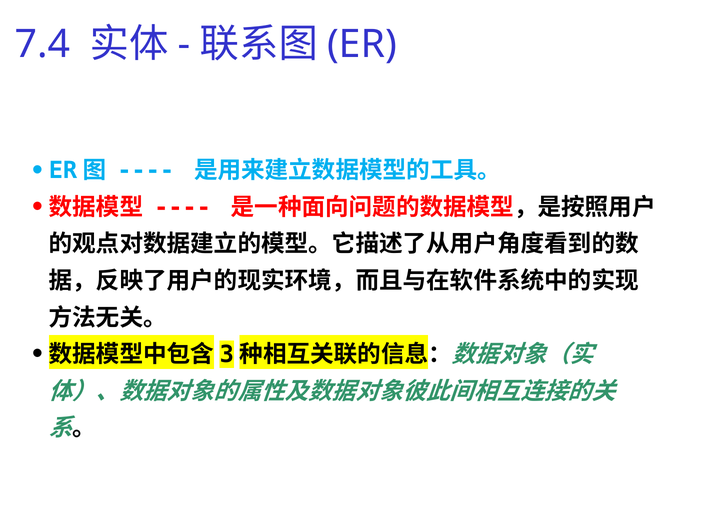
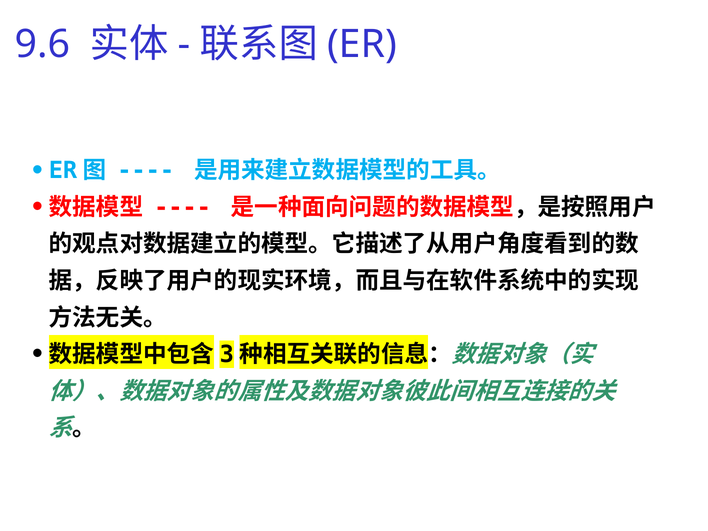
7.4: 7.4 -> 9.6
